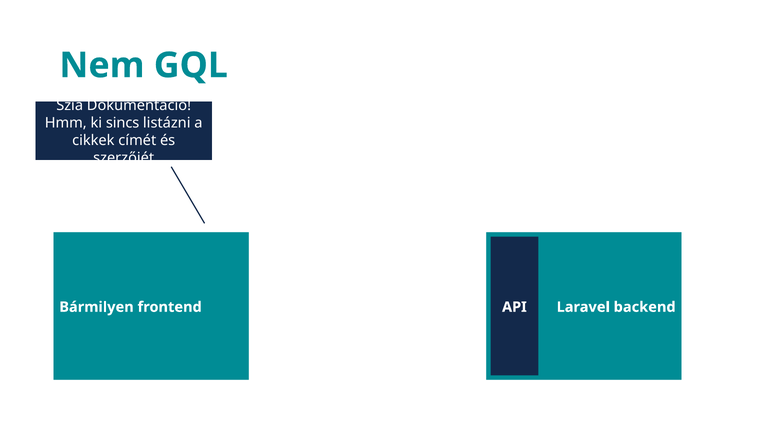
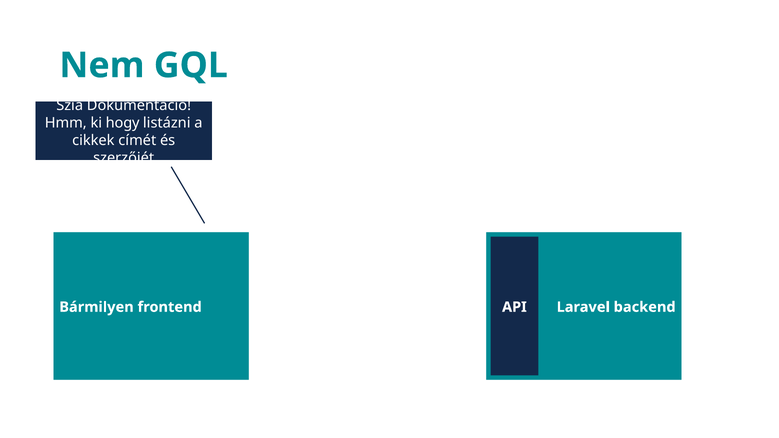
sincs: sincs -> hogy
